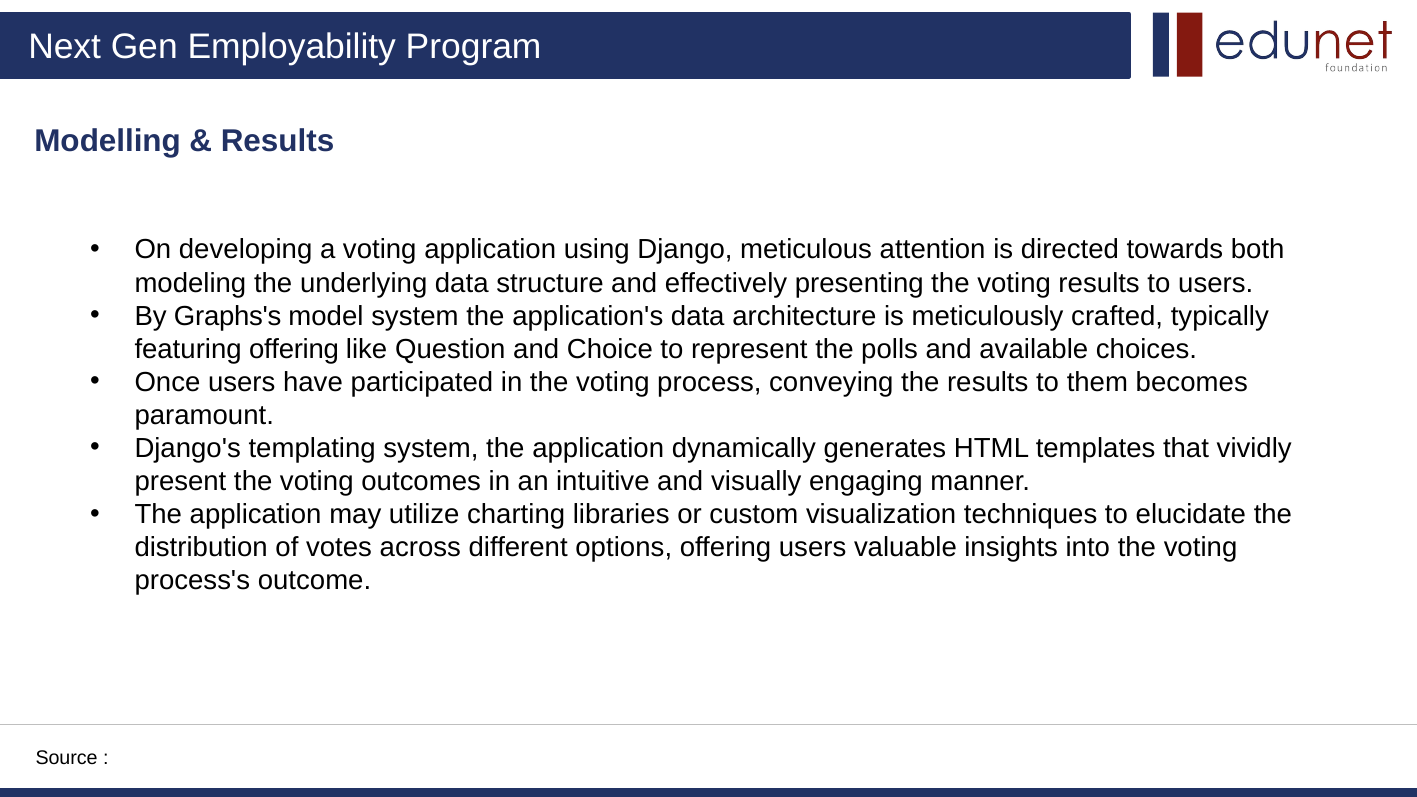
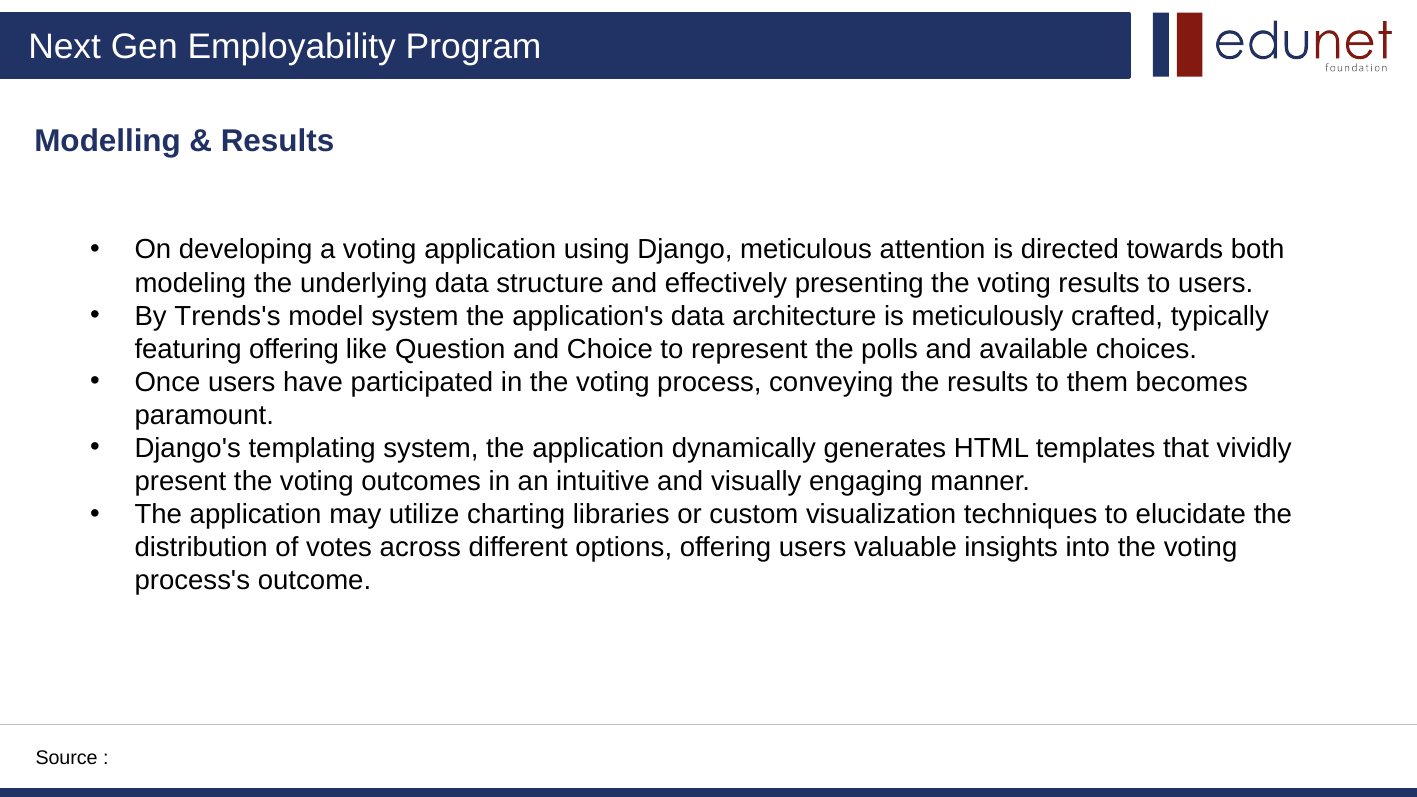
Graphs's: Graphs's -> Trends's
